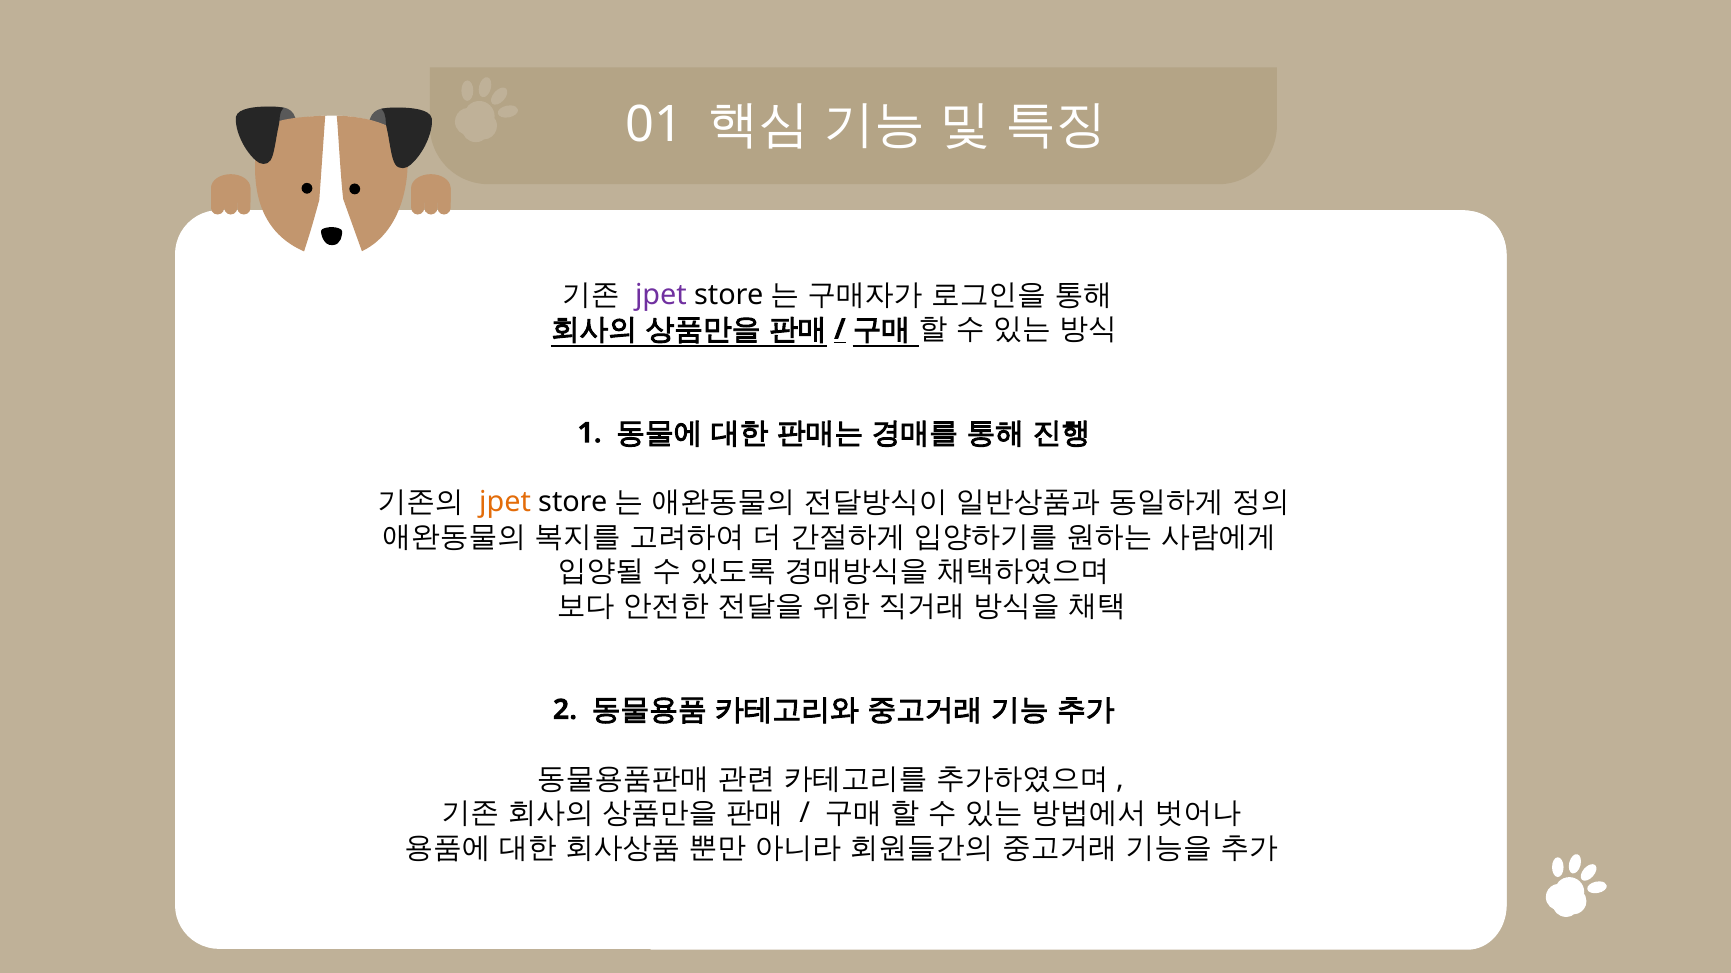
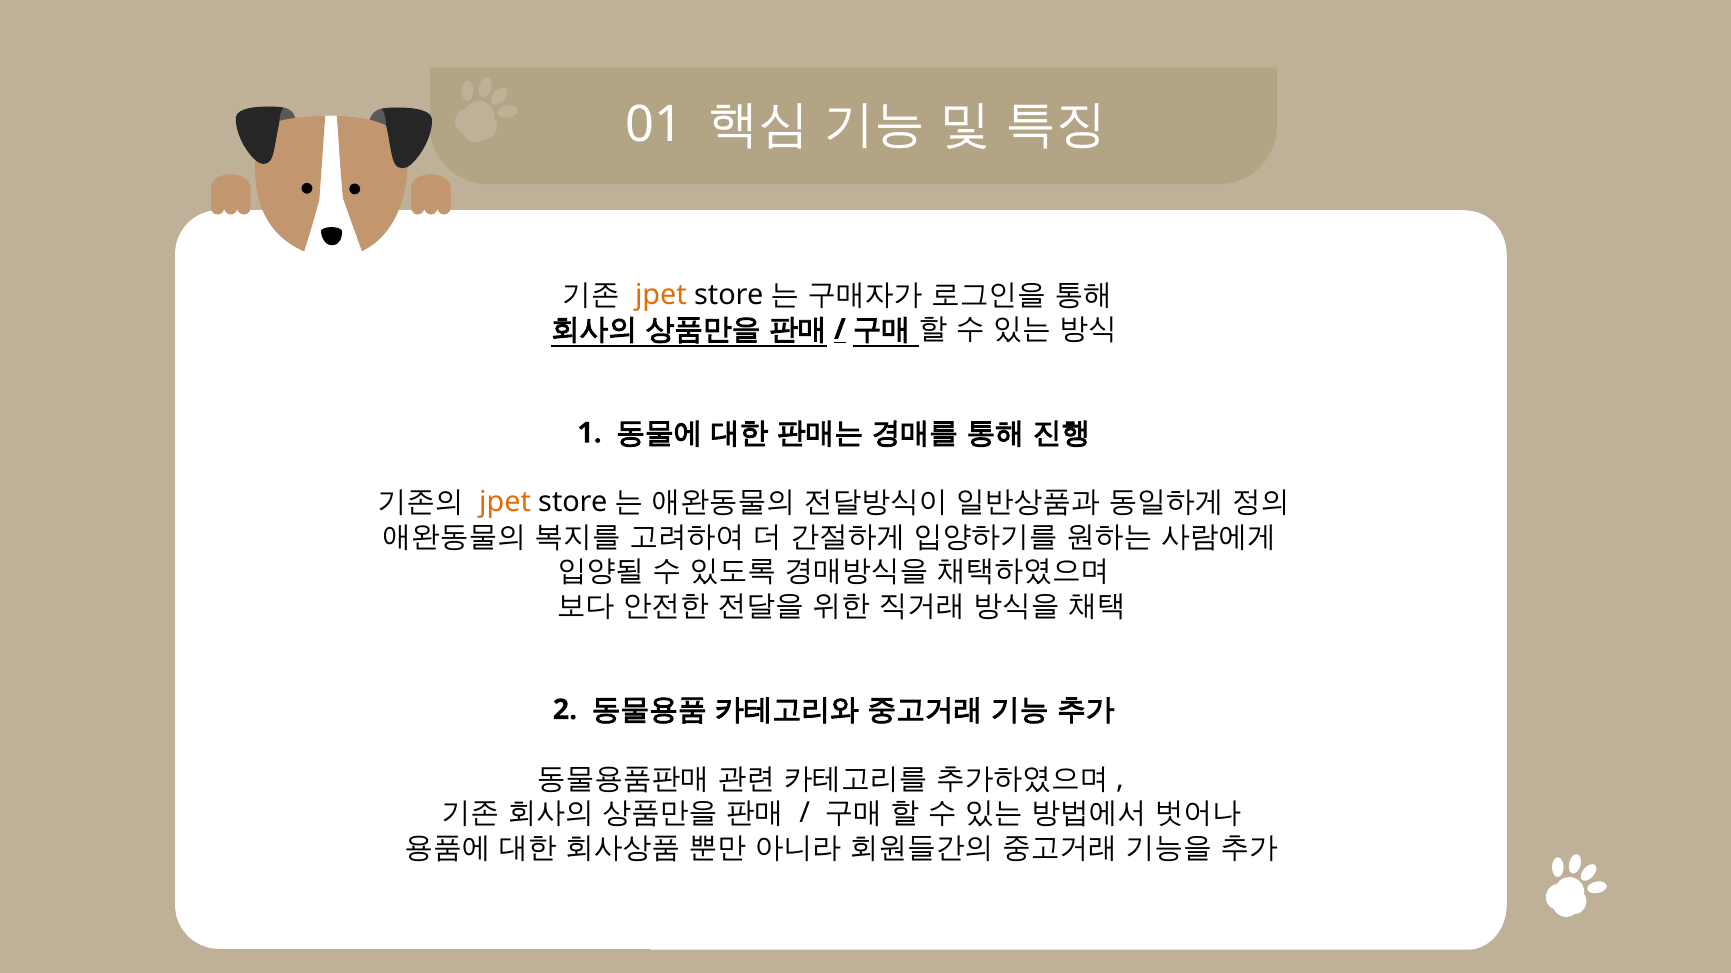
jpet at (661, 295) colour: purple -> orange
